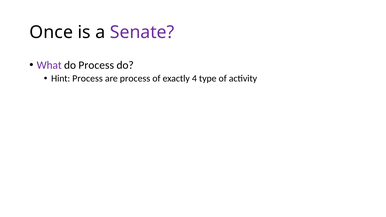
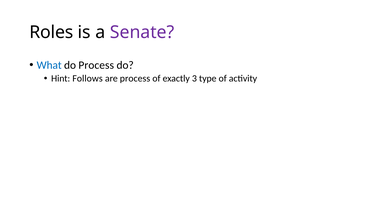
Once: Once -> Roles
What colour: purple -> blue
Hint Process: Process -> Follows
4: 4 -> 3
